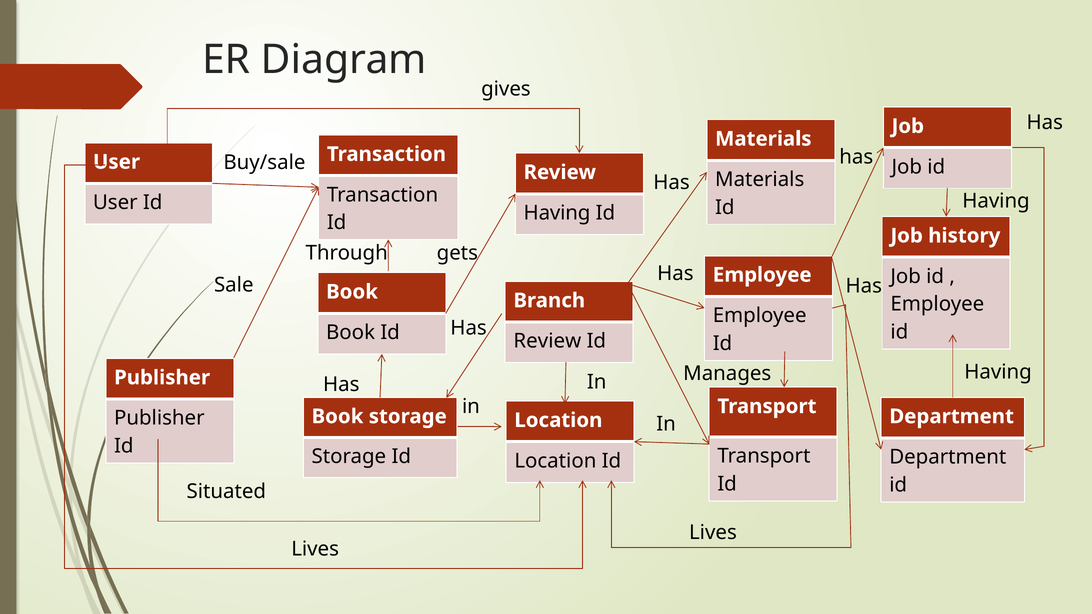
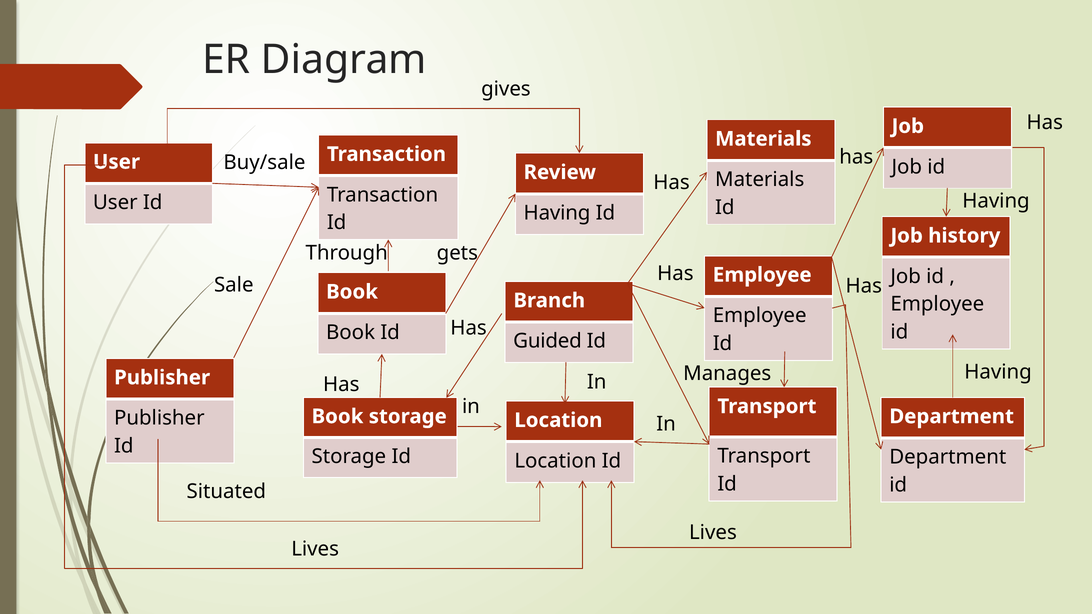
Review at (547, 341): Review -> Guided
